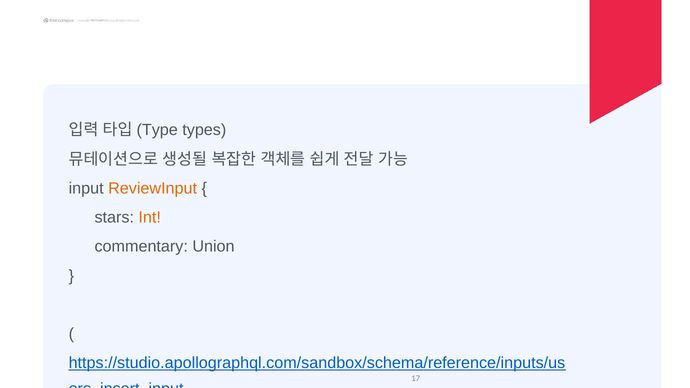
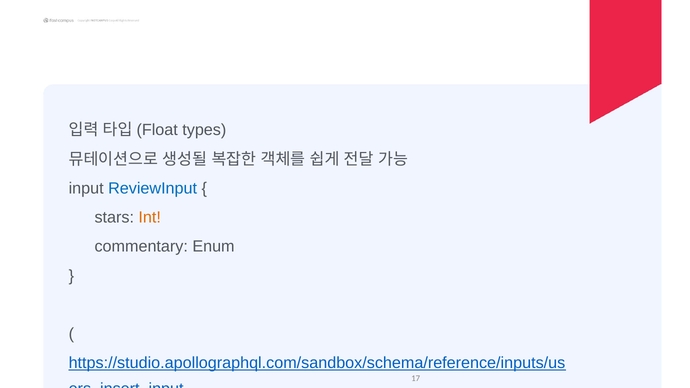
Type: Type -> Float
ReviewInput colour: orange -> blue
Union: Union -> Enum
